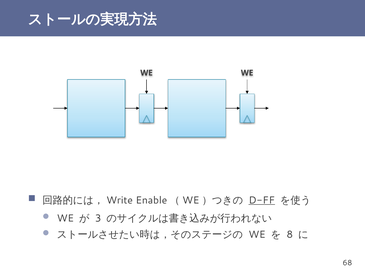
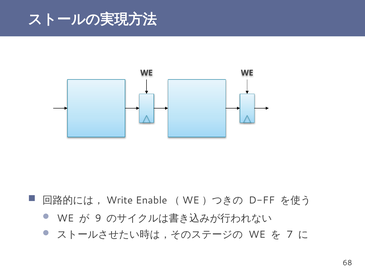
D-FF underline: present -> none
3: 3 -> 9
8: 8 -> 7
